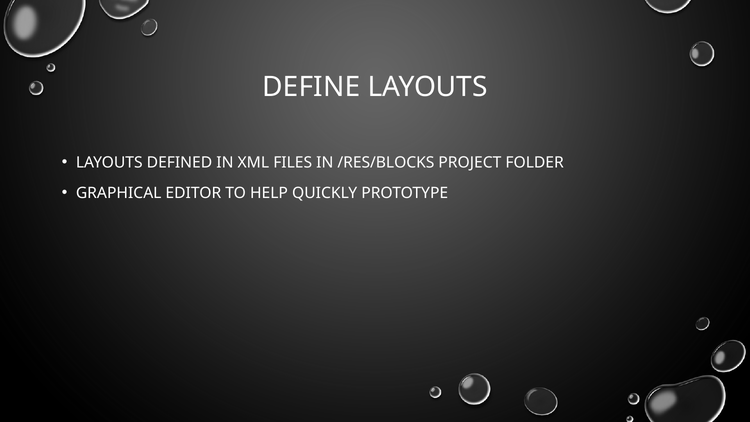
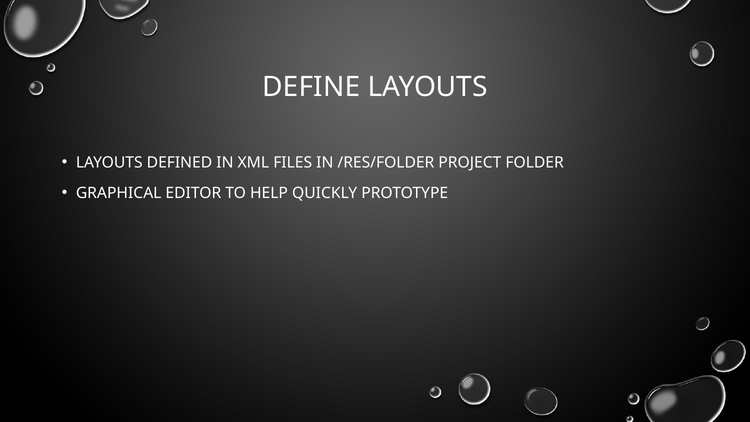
/RES/BLOCKS: /RES/BLOCKS -> /RES/FOLDER
